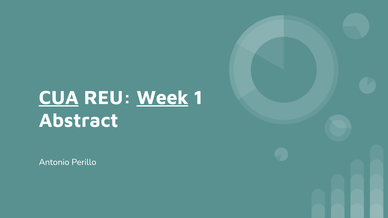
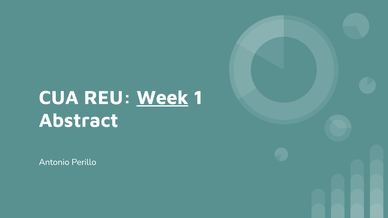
CUA underline: present -> none
